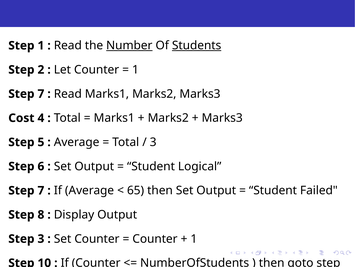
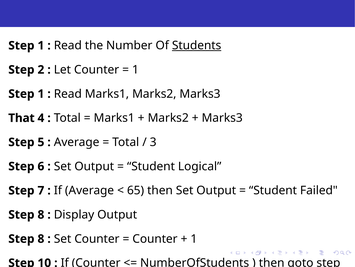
Number underline: present -> none
7 at (41, 94): 7 -> 1
Cost: Cost -> That
3 at (41, 238): 3 -> 8
